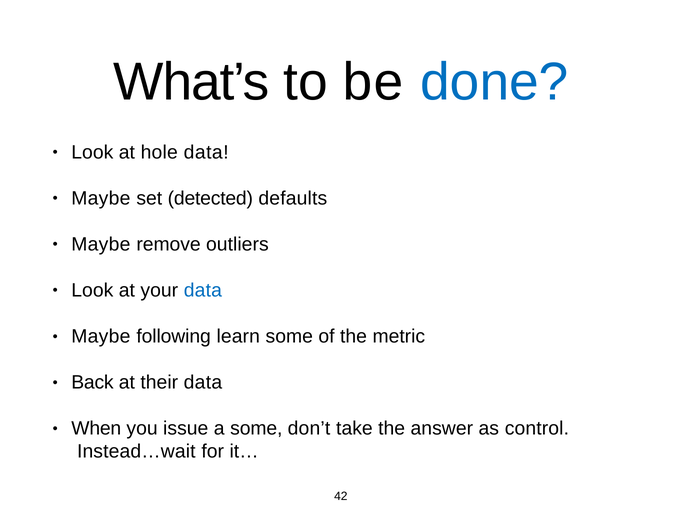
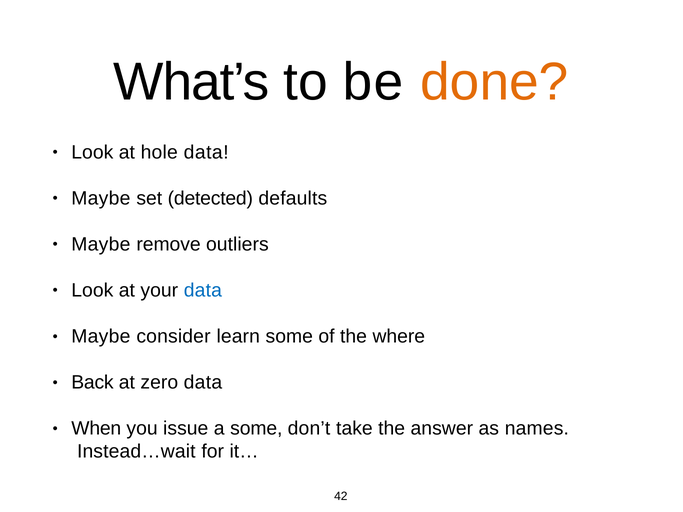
done colour: blue -> orange
following: following -> consider
metric: metric -> where
their: their -> zero
control: control -> names
